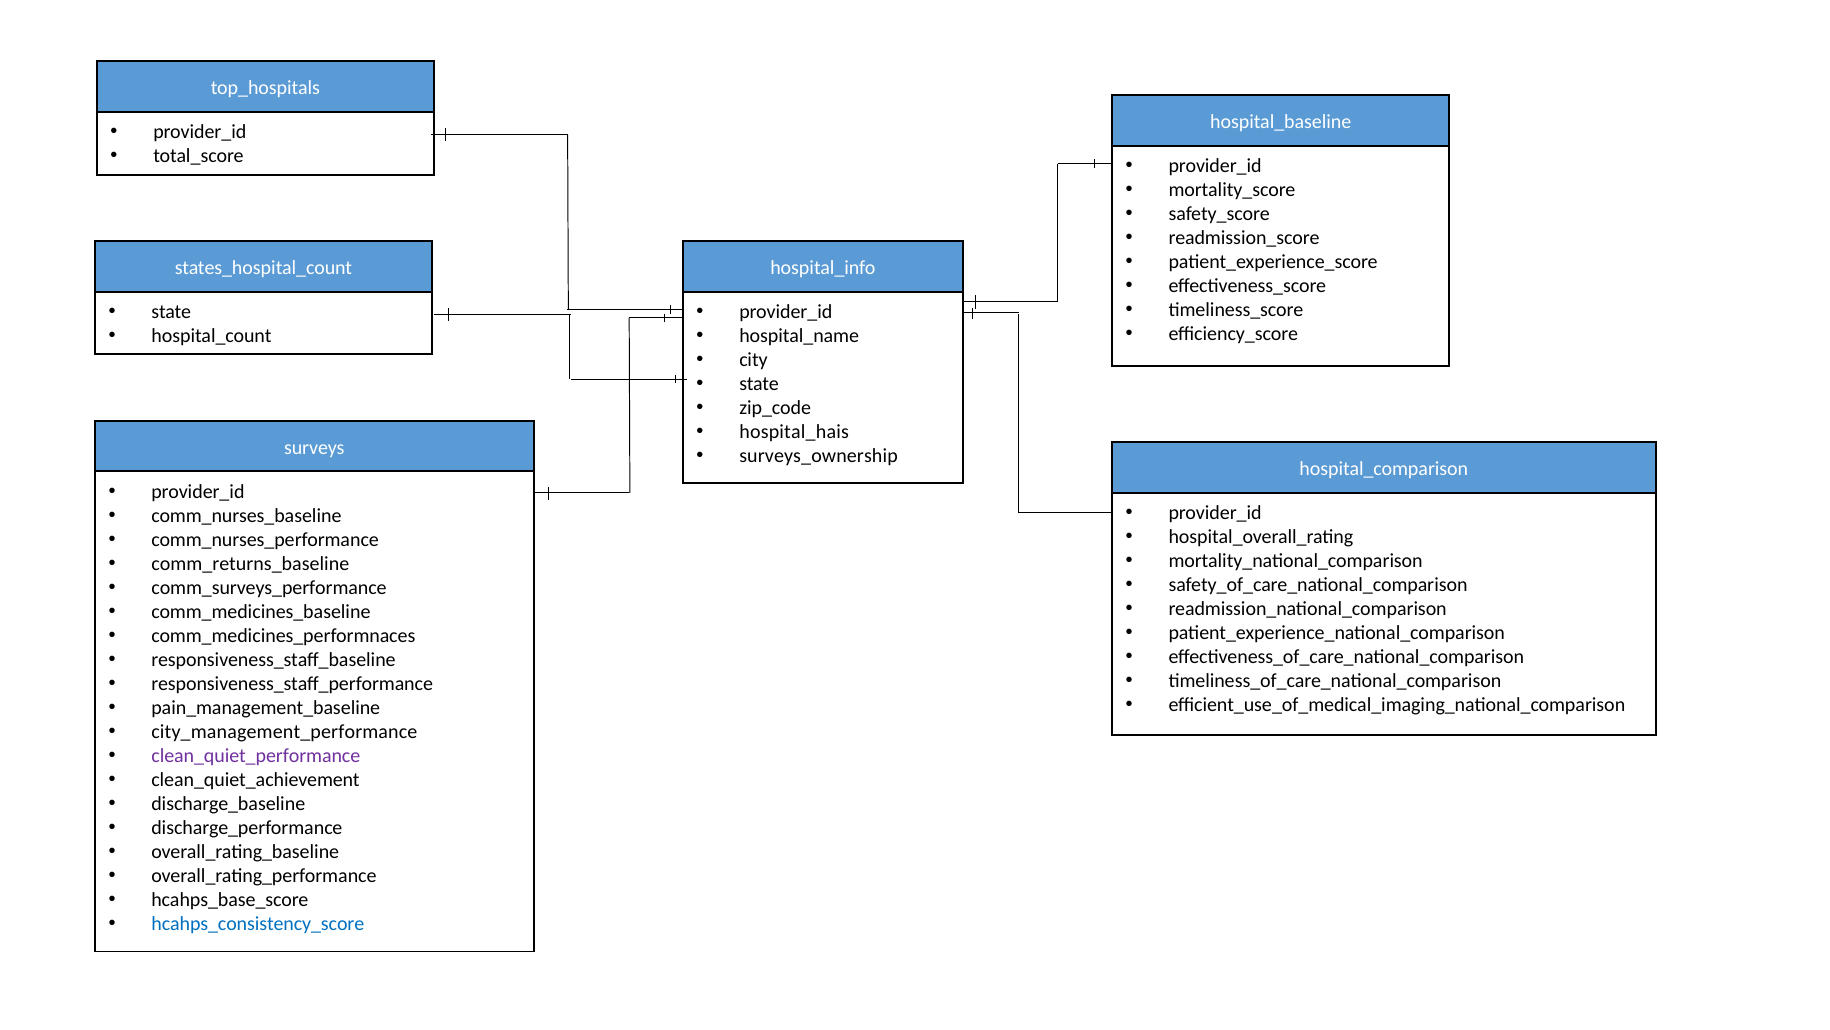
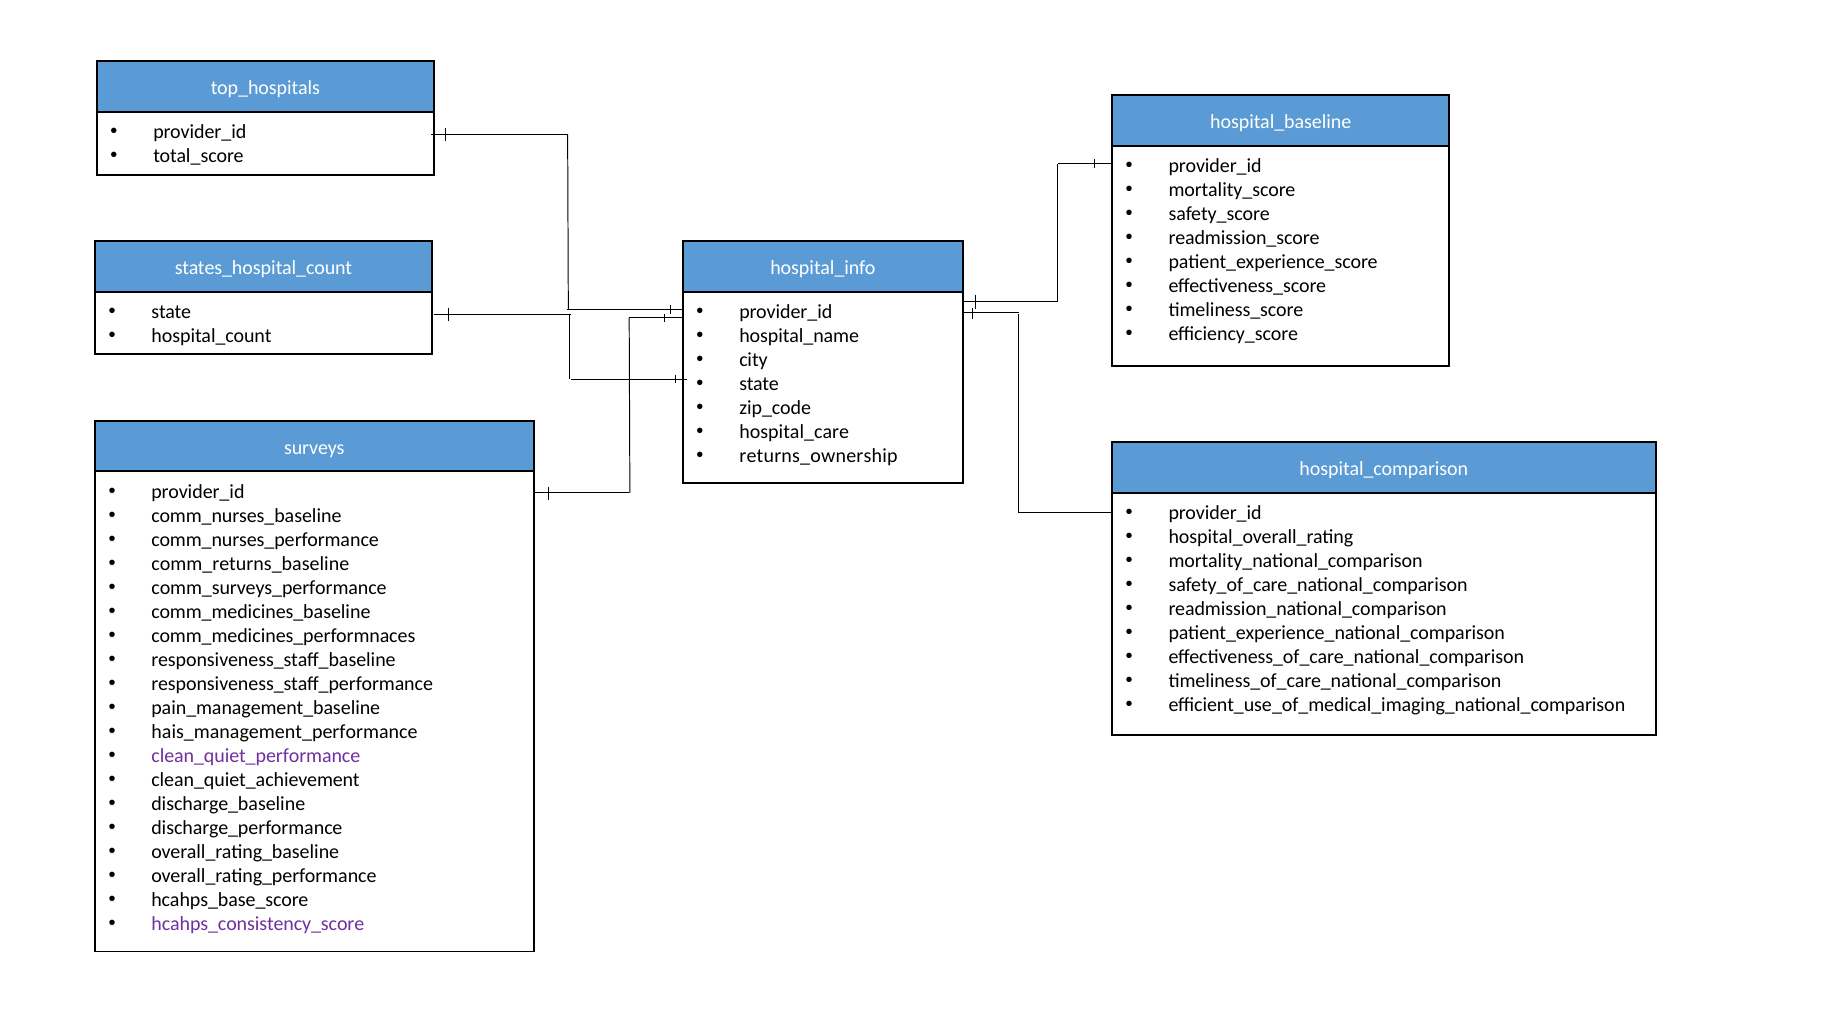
hospital_hais: hospital_hais -> hospital_care
surveys_ownership: surveys_ownership -> returns_ownership
city_management_performance: city_management_performance -> hais_management_performance
hcahps_consistency_score colour: blue -> purple
